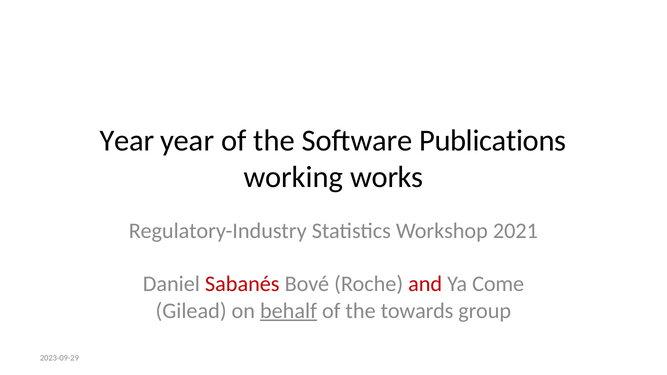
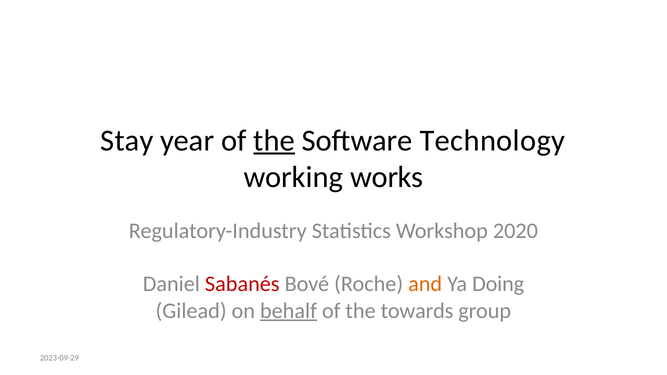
Year at (127, 141): Year -> Stay
the at (274, 141) underline: none -> present
Publications: Publications -> Technology
2021: 2021 -> 2020
and colour: red -> orange
Come: Come -> Doing
